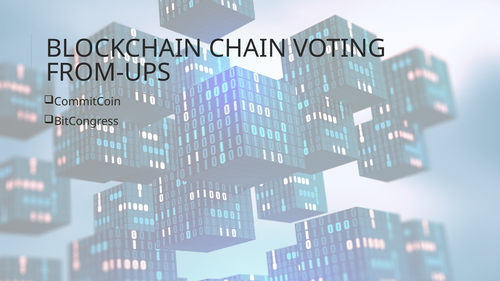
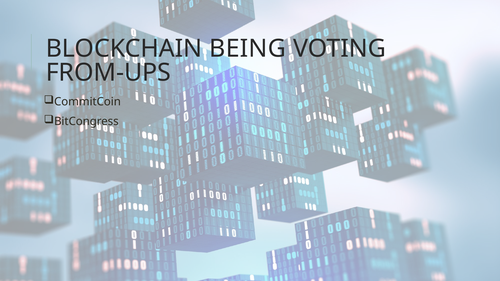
CHAIN: CHAIN -> BEING
